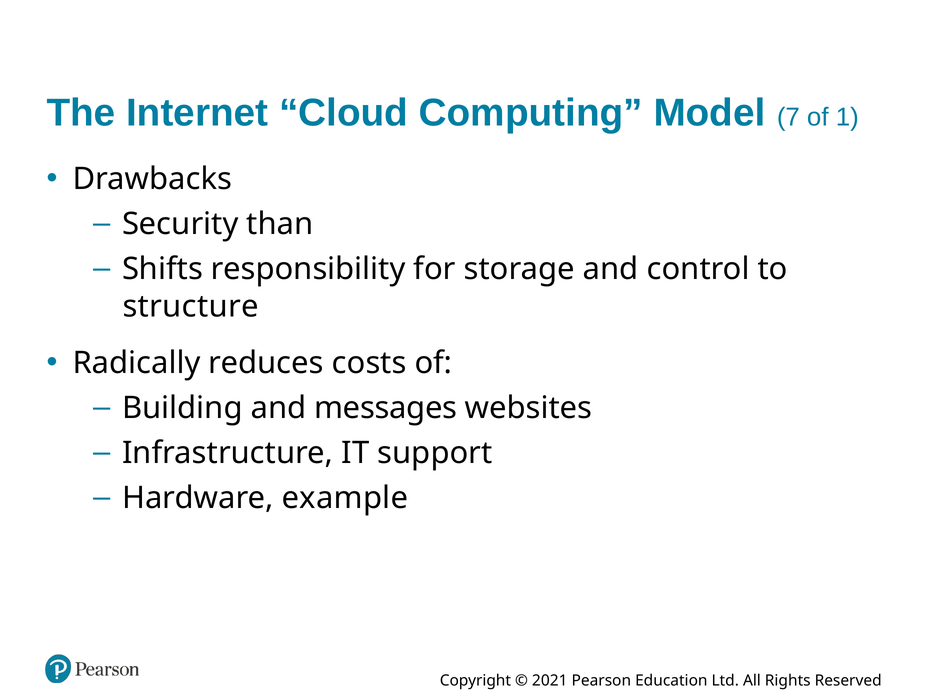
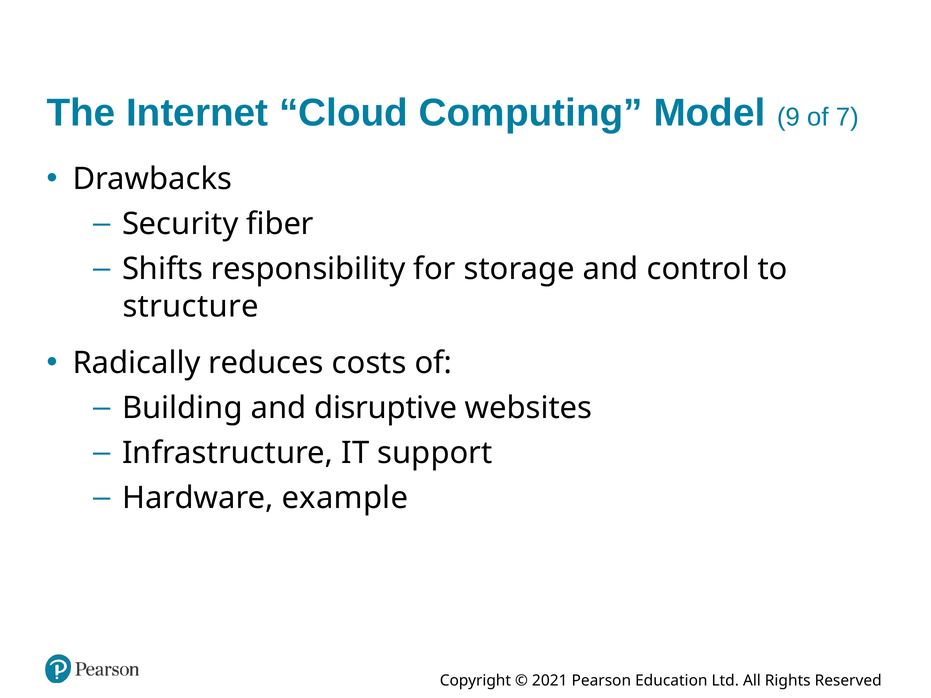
7: 7 -> 9
1: 1 -> 7
than: than -> fiber
messages: messages -> disruptive
